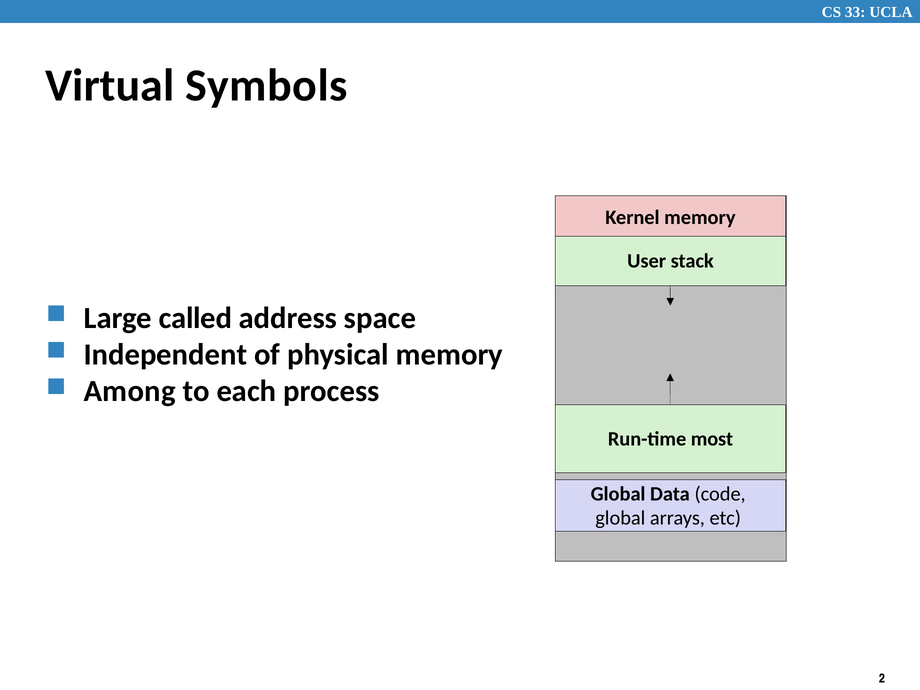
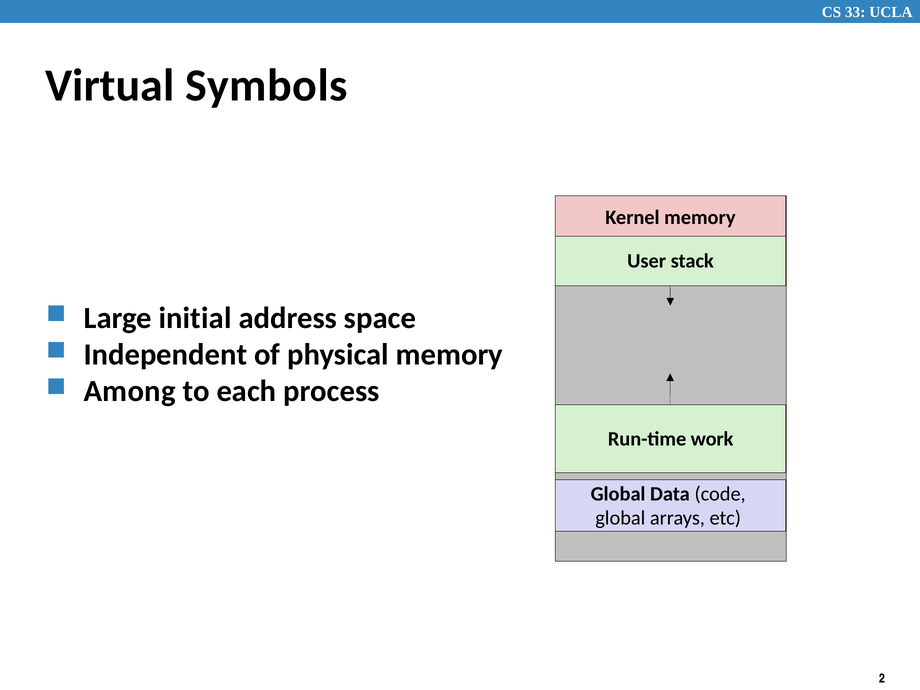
called: called -> initial
most: most -> work
